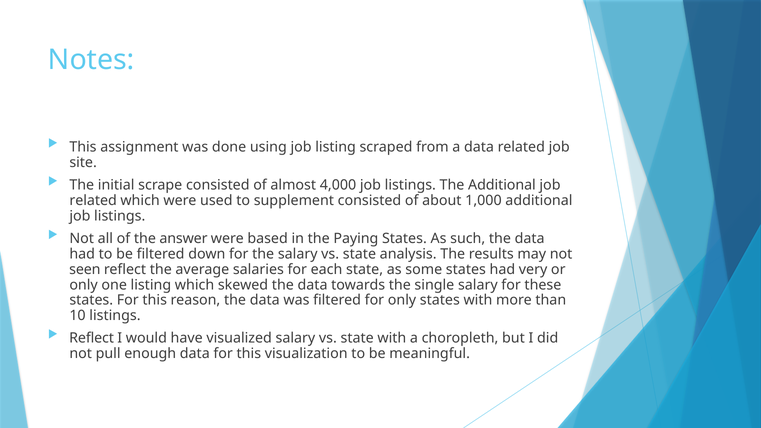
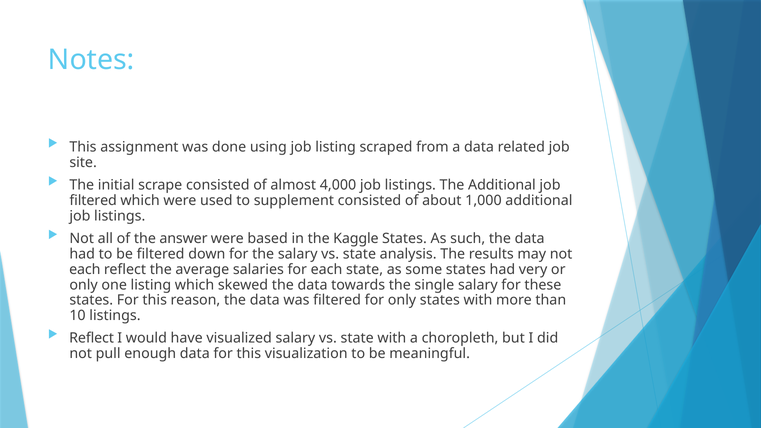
related at (93, 201): related -> filtered
Paying: Paying -> Kaggle
seen at (85, 269): seen -> each
